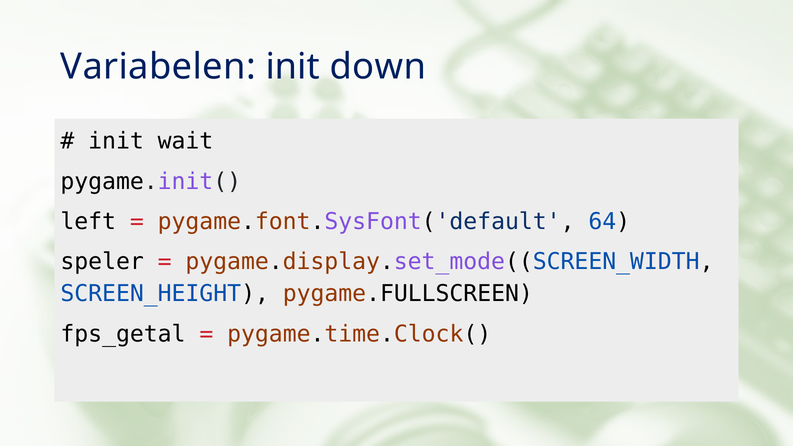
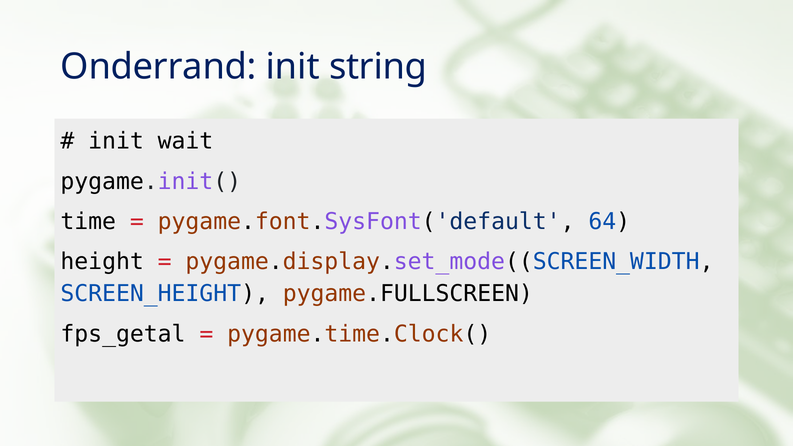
Variabelen: Variabelen -> Onderrand
down: down -> string
left: left -> time
speler: speler -> height
